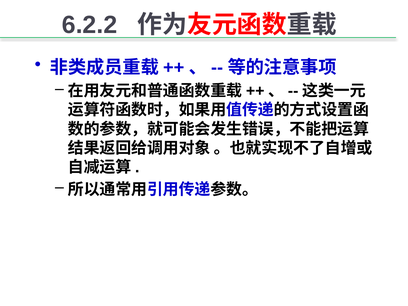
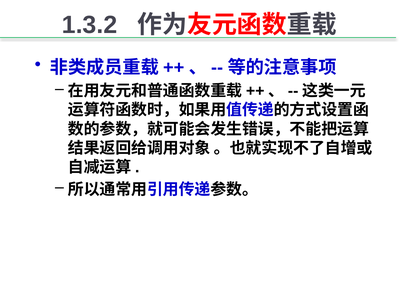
6.2.2: 6.2.2 -> 1.3.2
